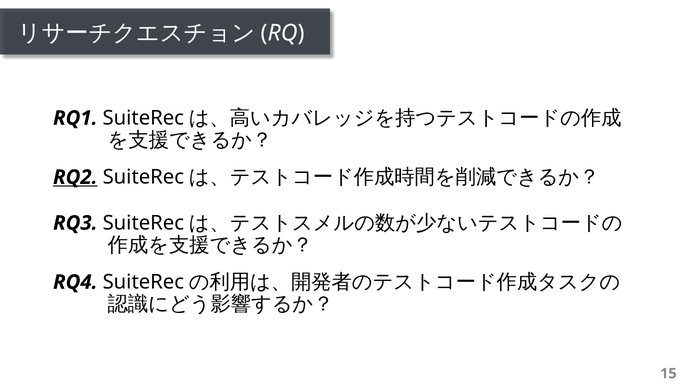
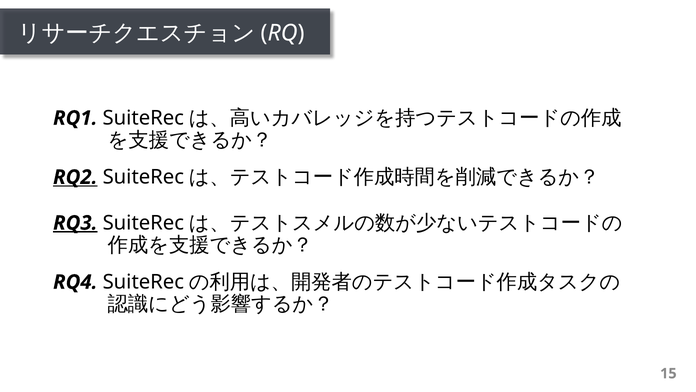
RQ3 underline: none -> present
